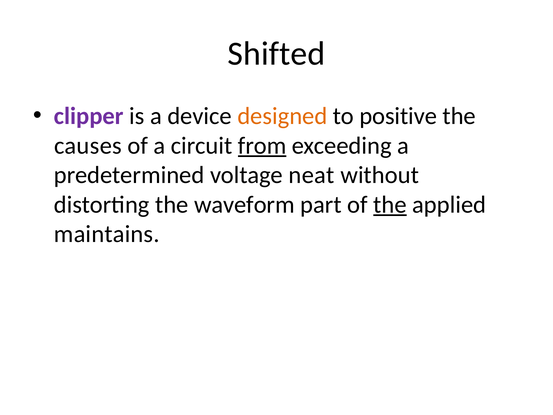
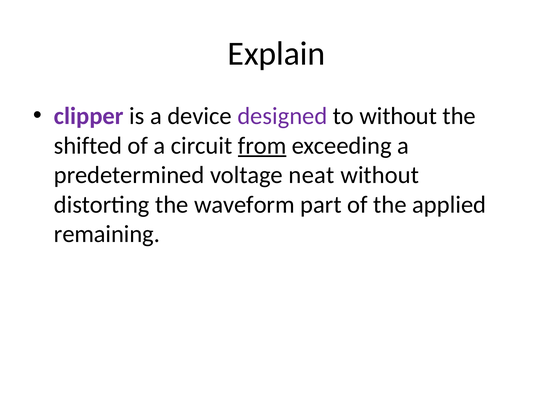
Shifted: Shifted -> Explain
designed colour: orange -> purple
to positive: positive -> without
causes: causes -> shifted
the at (390, 205) underline: present -> none
maintains: maintains -> remaining
